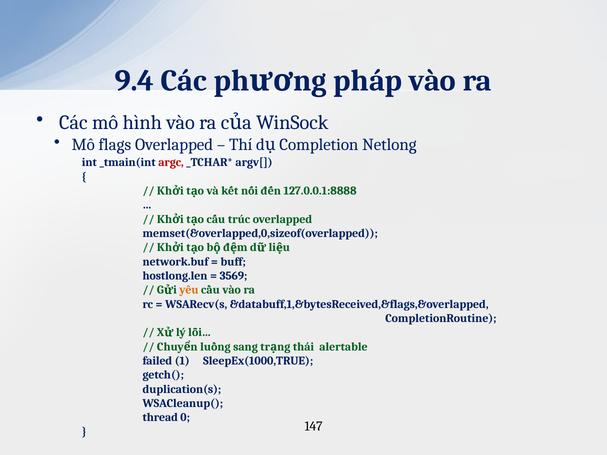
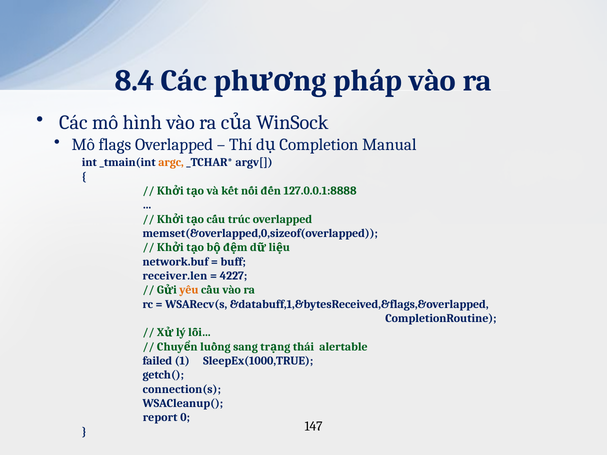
9.4: 9.4 -> 8.4
Netlong: Netlong -> Manual
argc colour: red -> orange
hostlong.len: hostlong.len -> receiver.len
3569: 3569 -> 4227
duplication(s: duplication(s -> connection(s
thread: thread -> report
